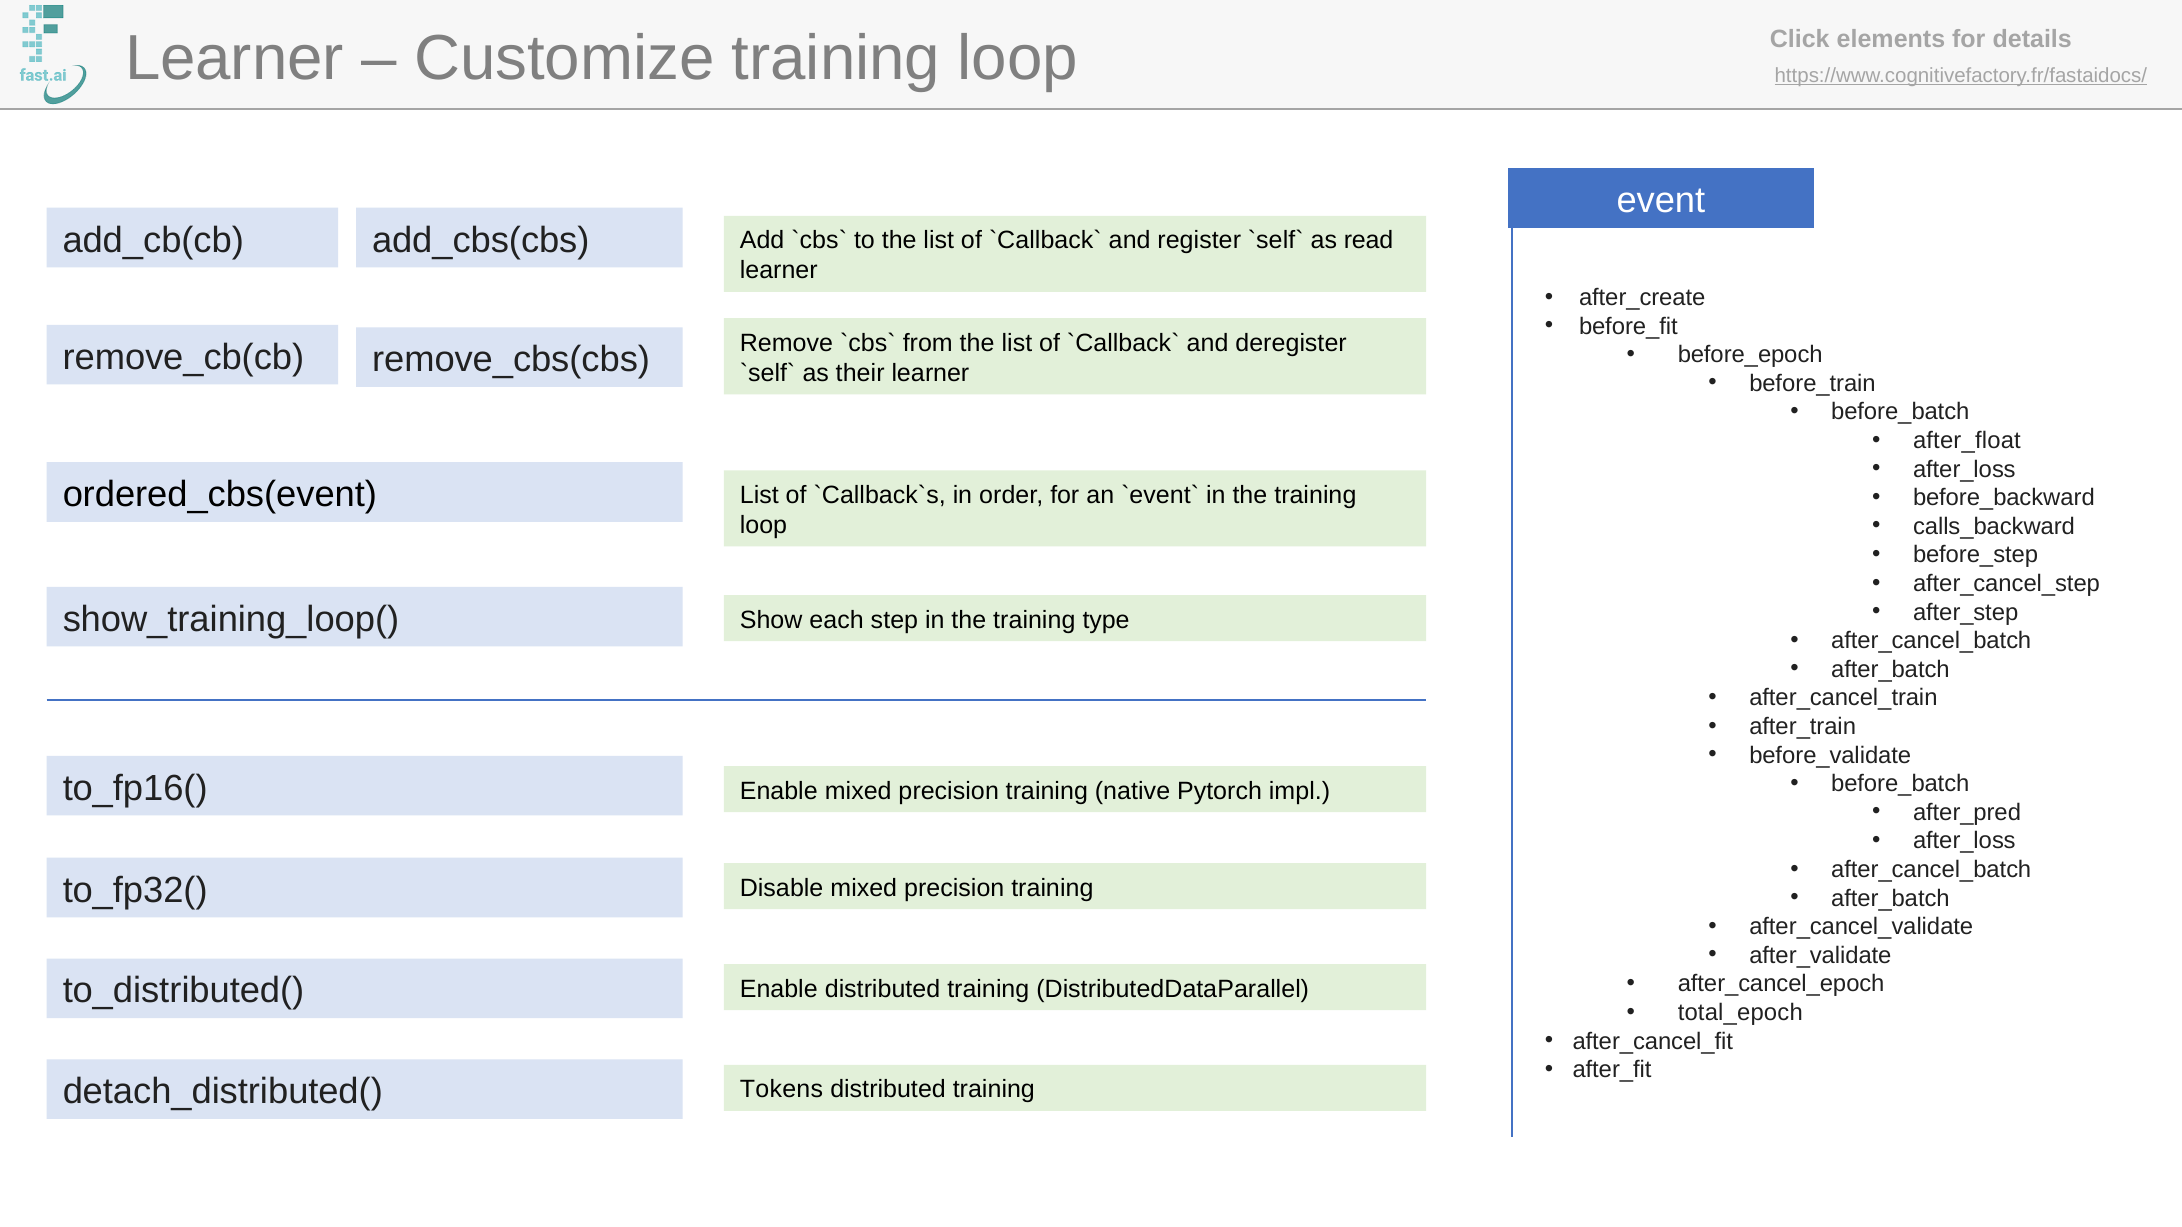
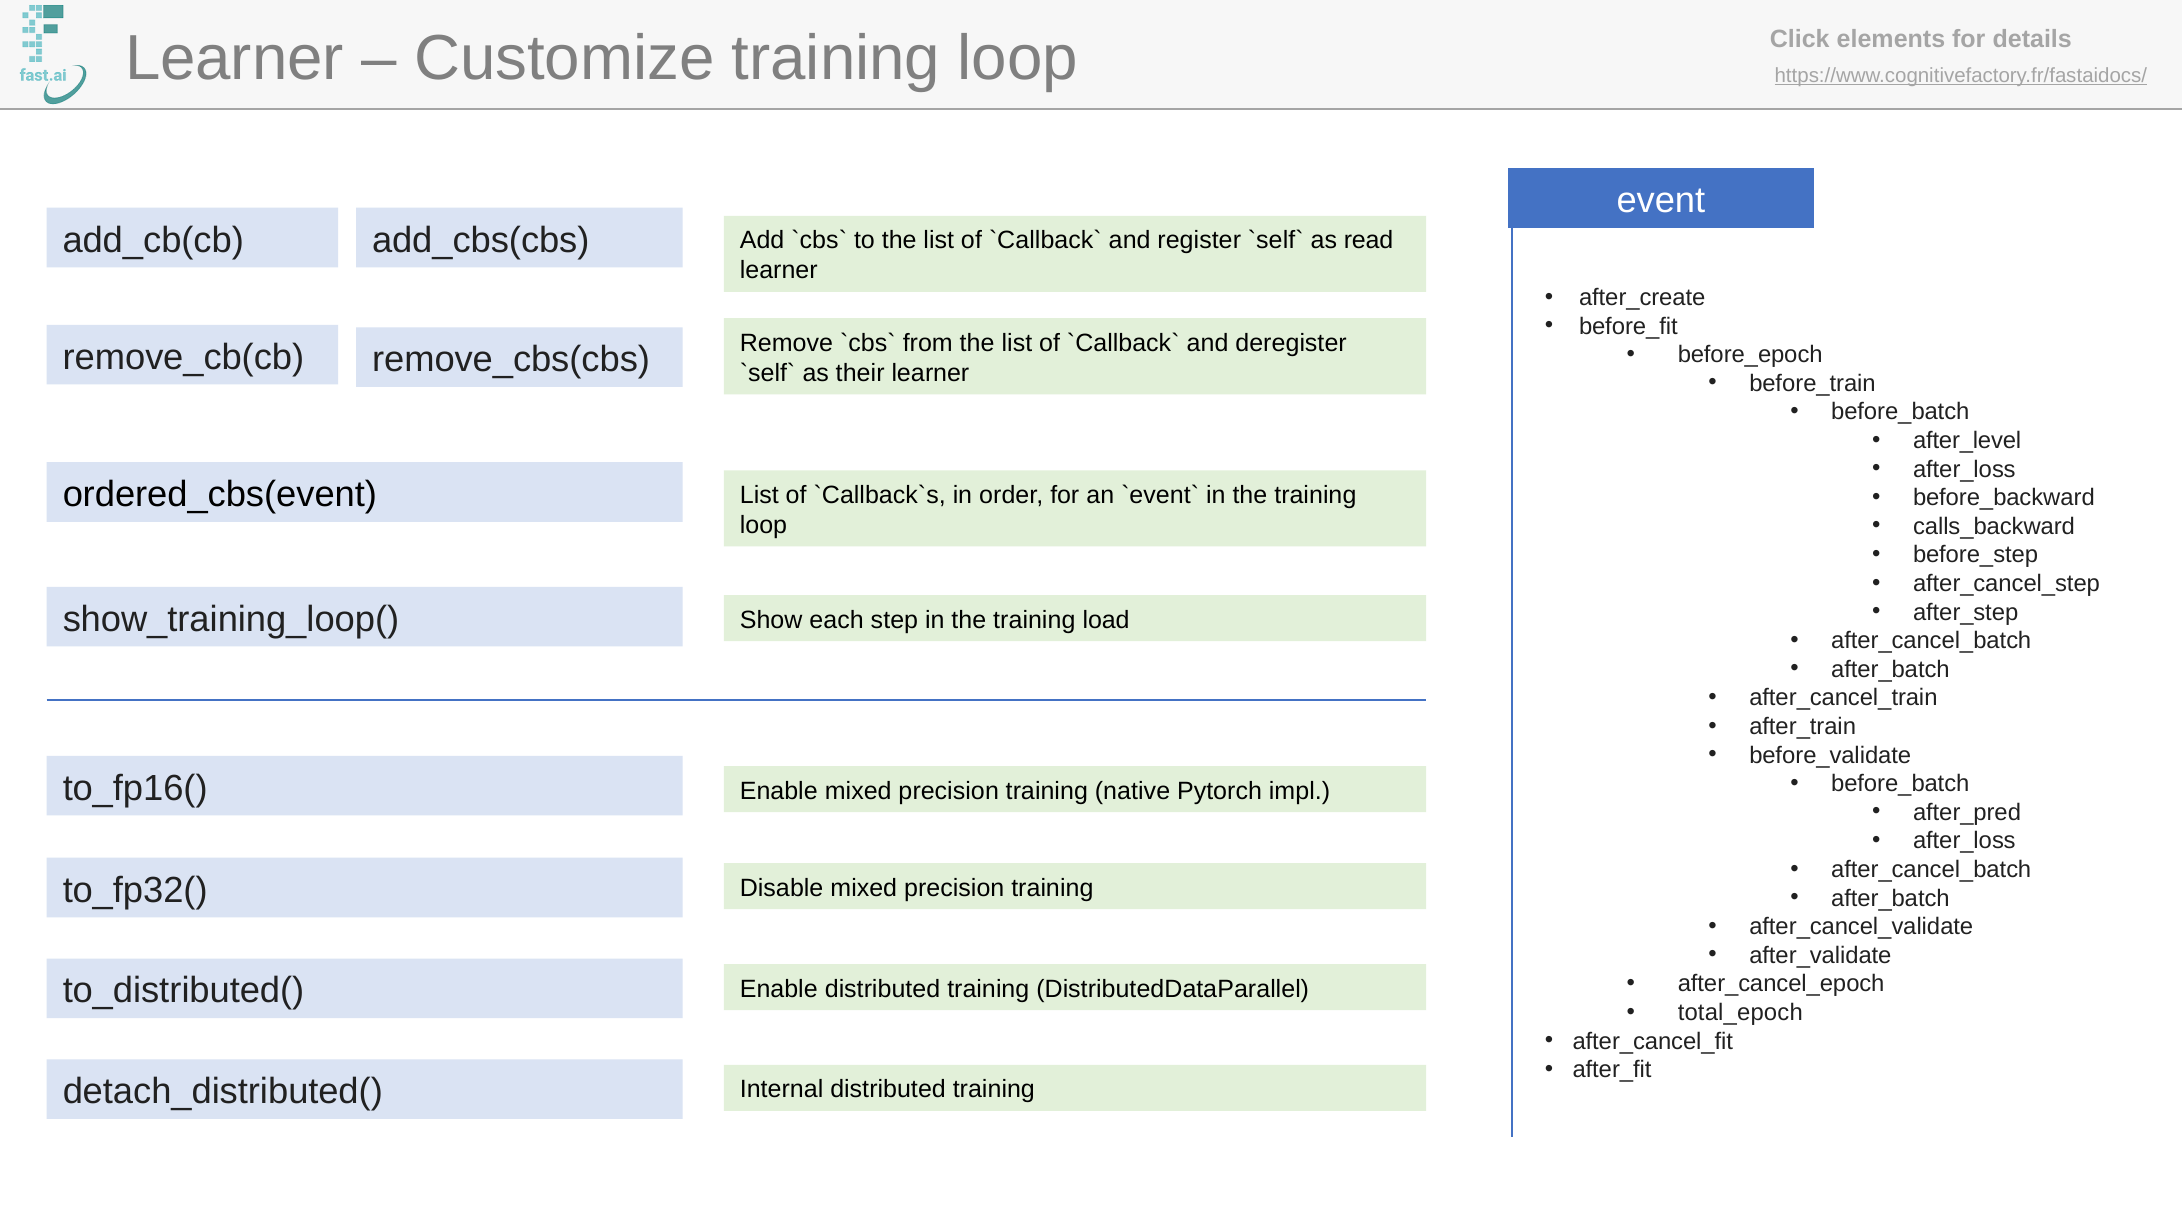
after_float: after_float -> after_level
type: type -> load
Tokens: Tokens -> Internal
